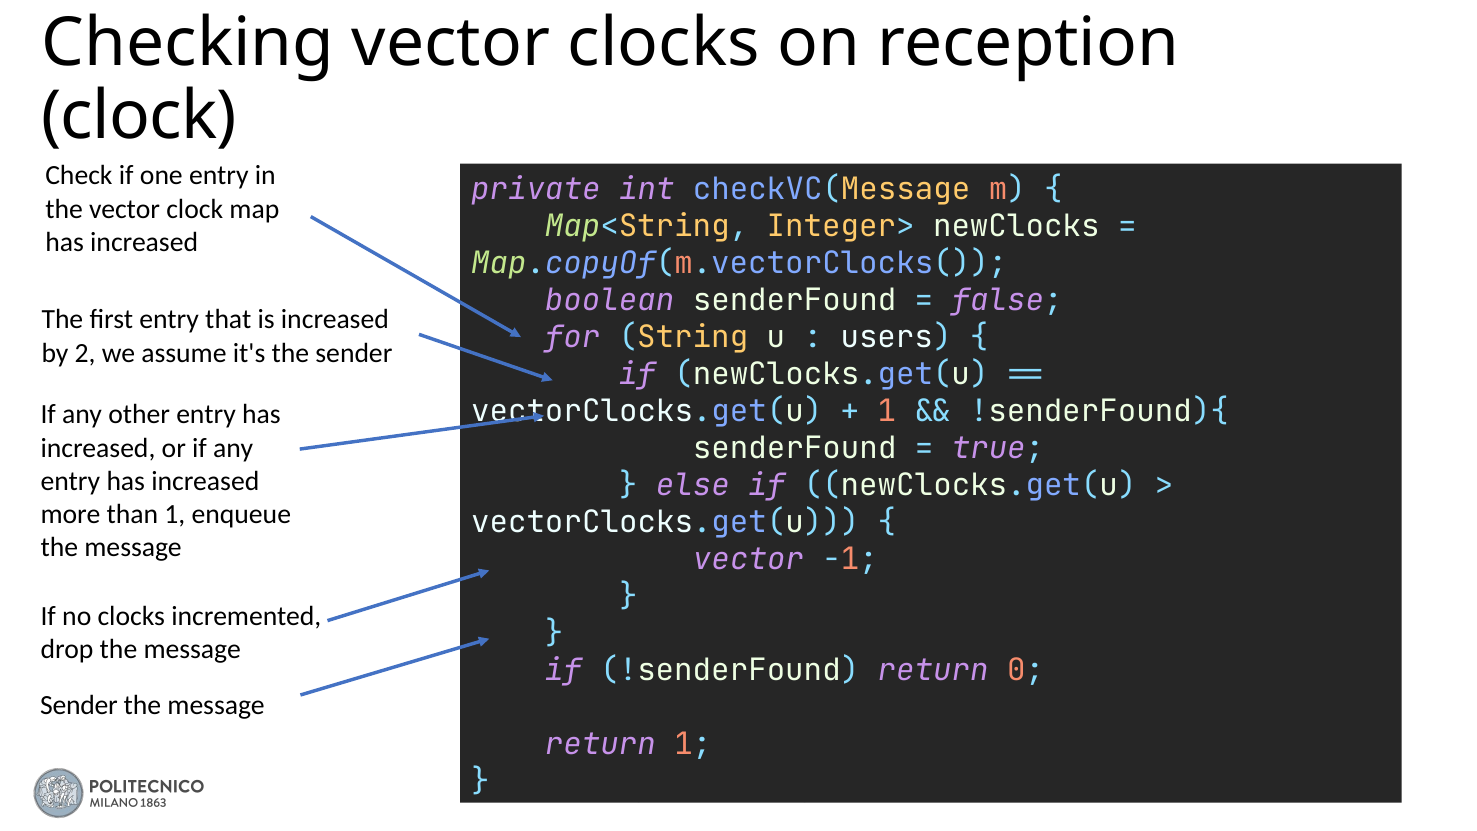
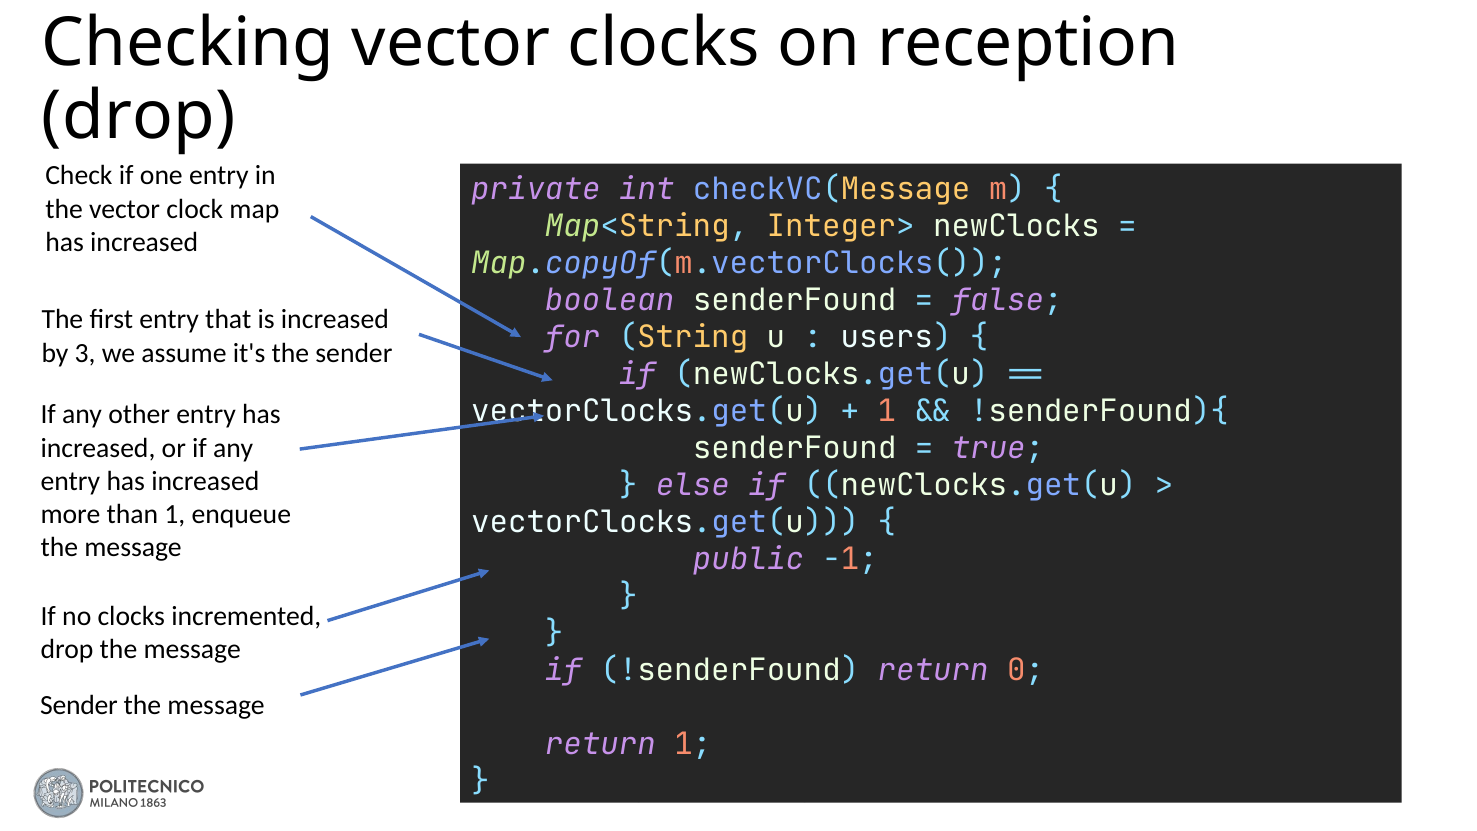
clock at (139, 116): clock -> drop
2: 2 -> 3
vector at (748, 559): vector -> public
